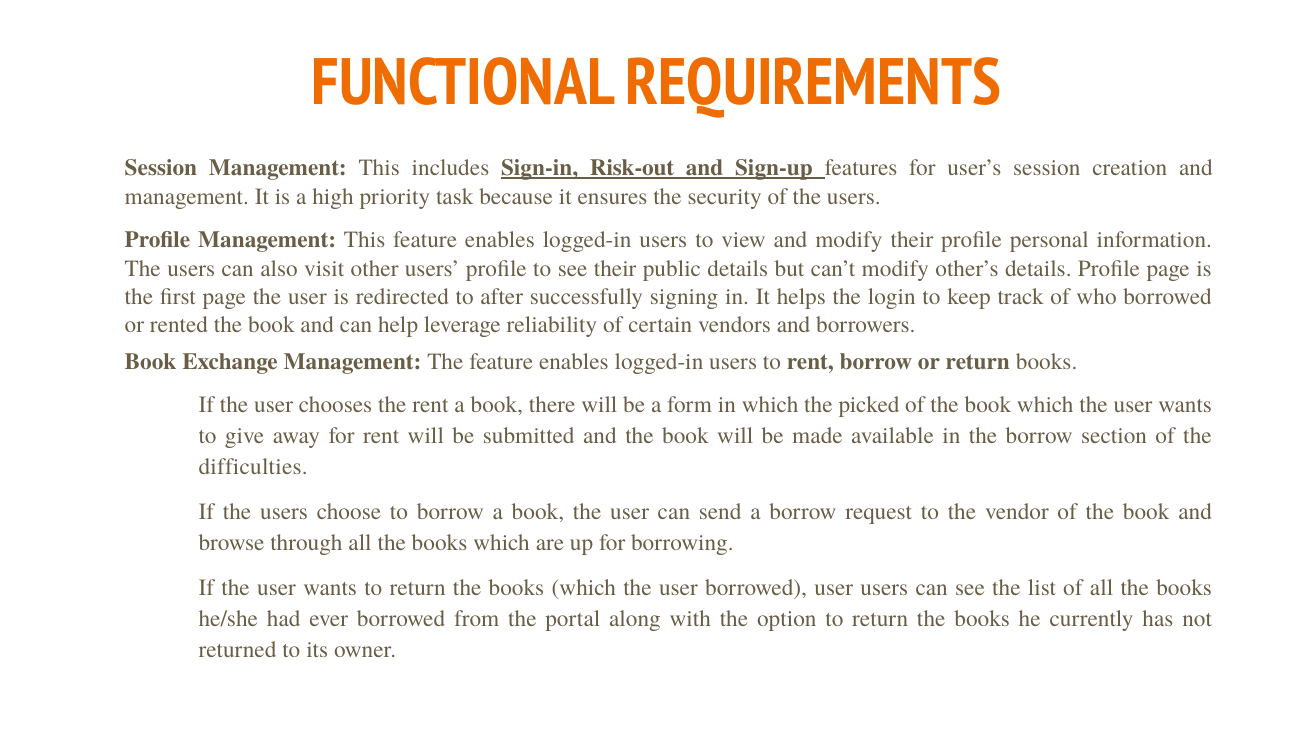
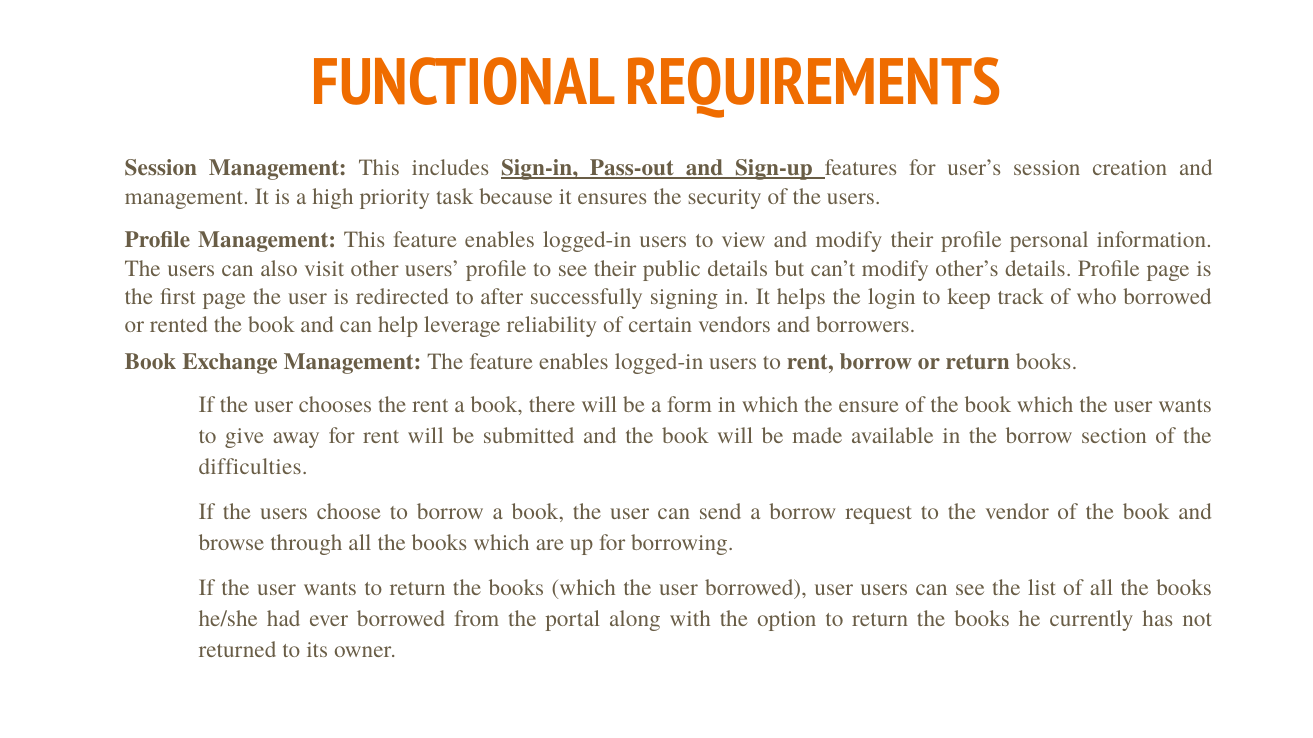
Risk-out: Risk-out -> Pass-out
picked: picked -> ensure
